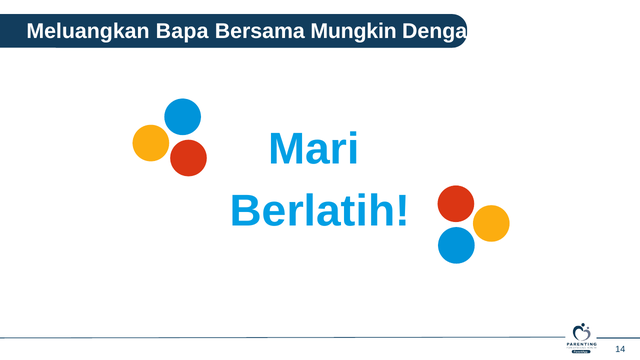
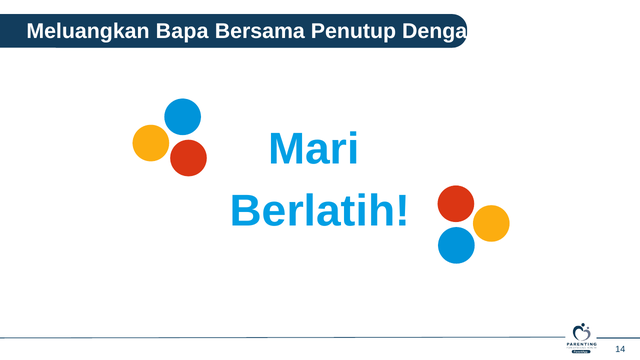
Mungkin: Mungkin -> Penutup
